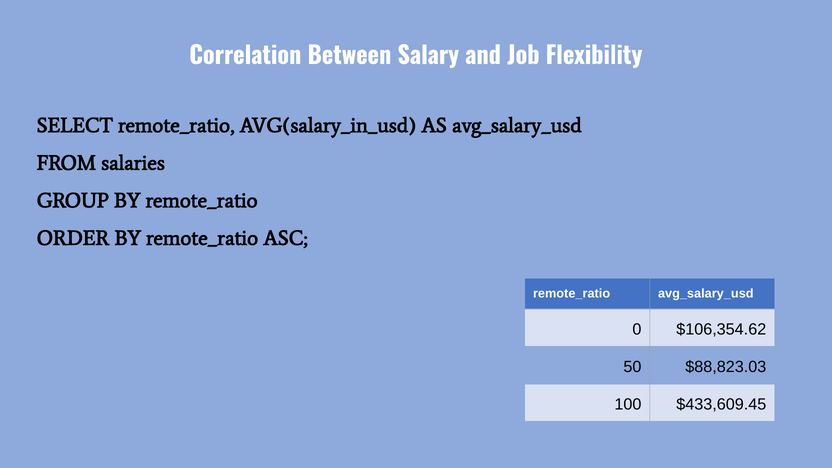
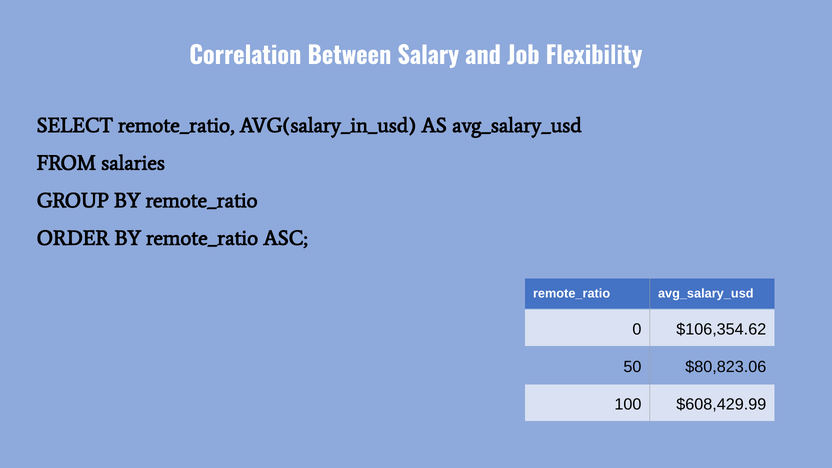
$88,823.03: $88,823.03 -> $80,823.06
$433,609.45: $433,609.45 -> $608,429.99
